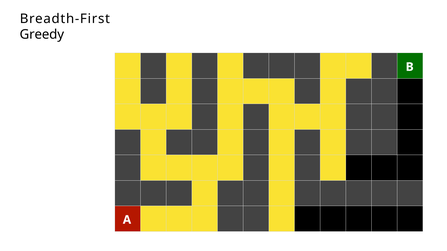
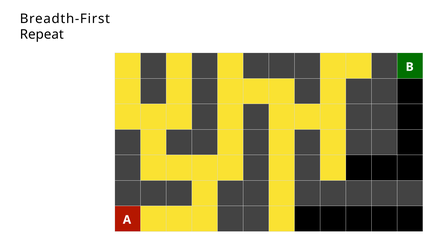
Greedy: Greedy -> Repeat
